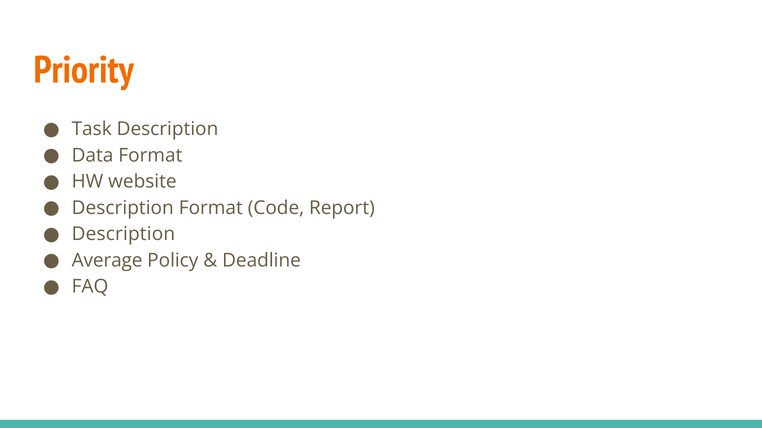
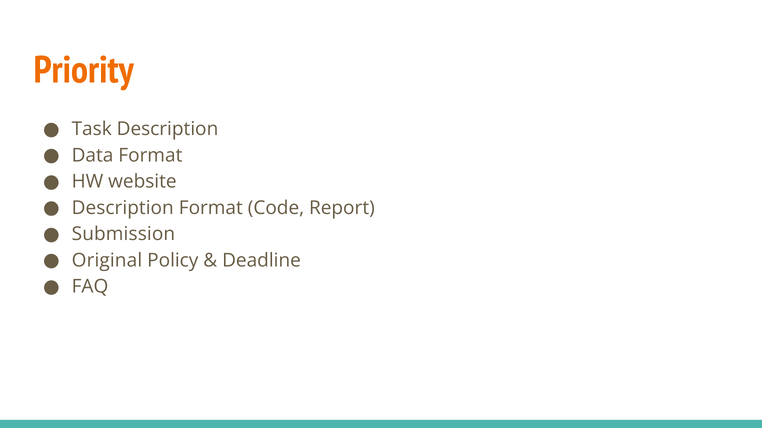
Description at (123, 234): Description -> Submission
Average: Average -> Original
